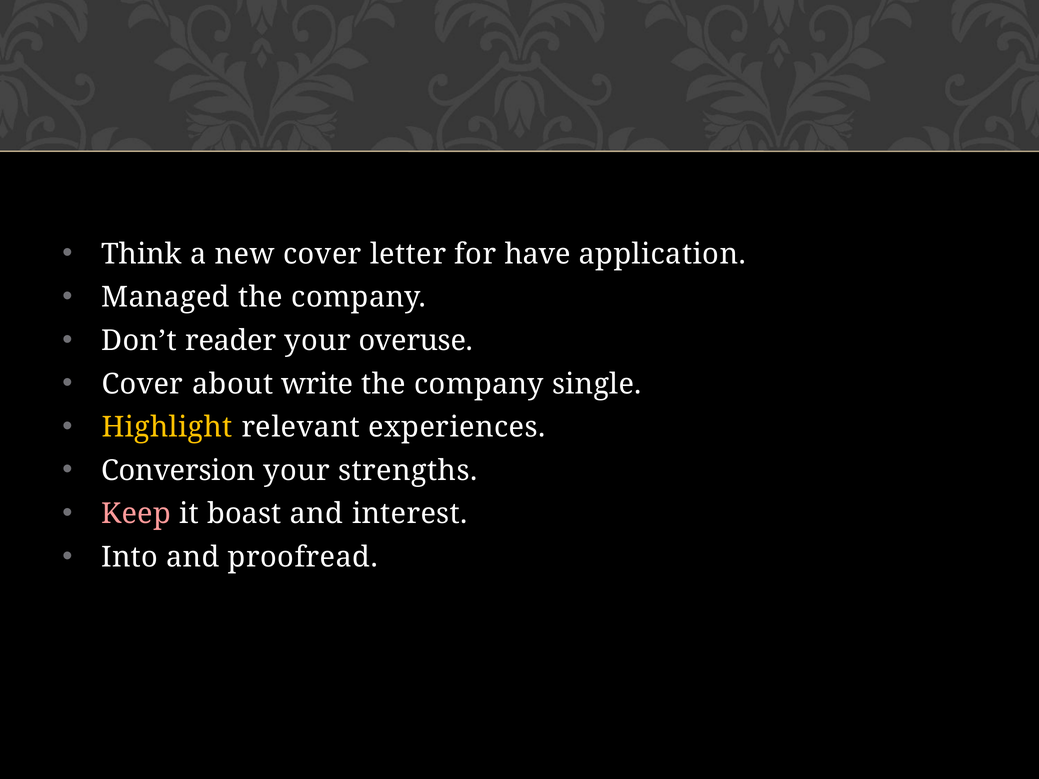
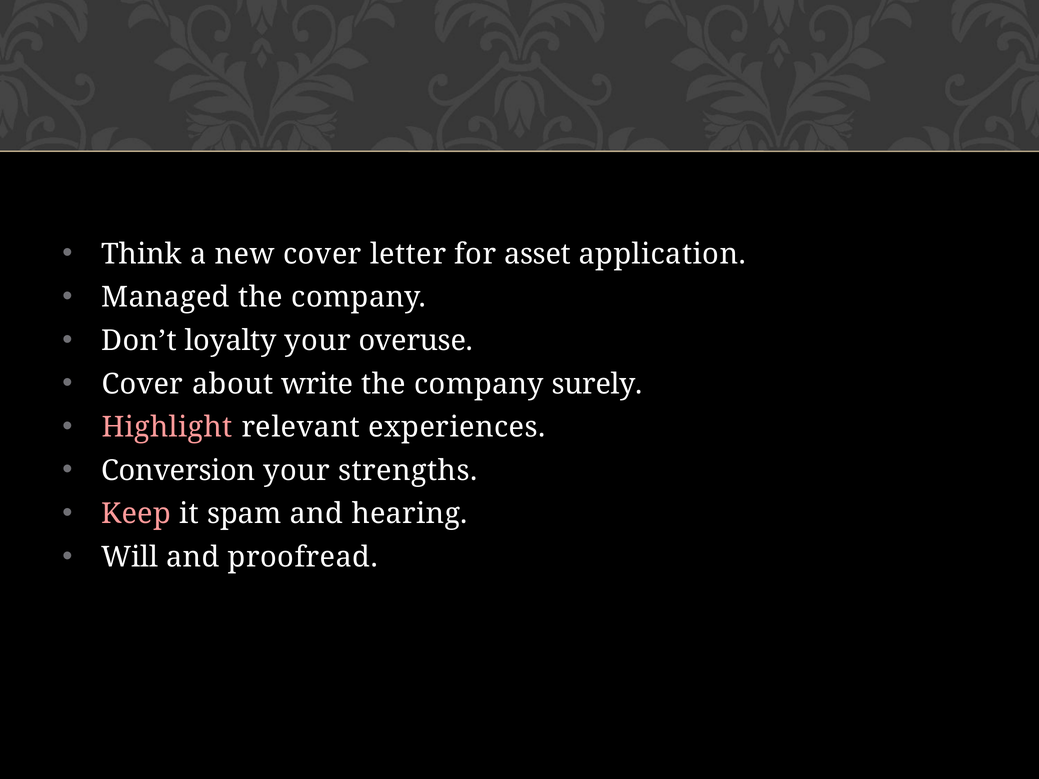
have: have -> asset
reader: reader -> loyalty
single: single -> surely
Highlight colour: yellow -> pink
boast: boast -> spam
interest: interest -> hearing
Into: Into -> Will
